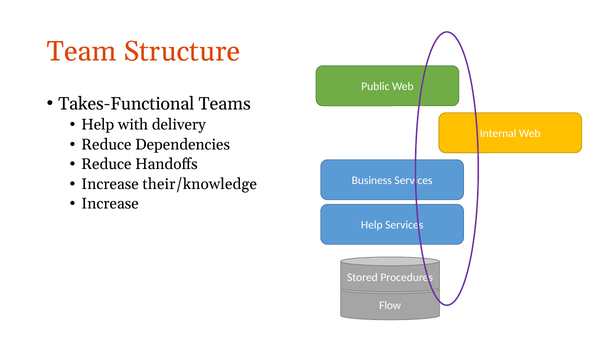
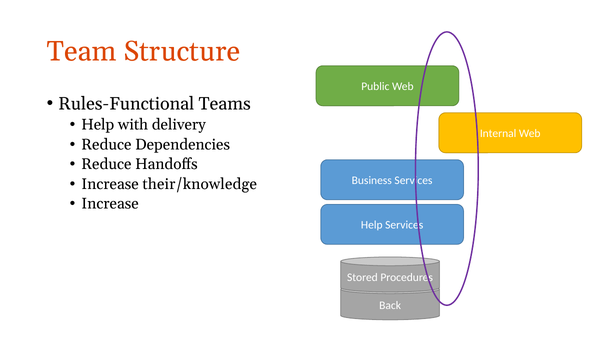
Takes-Functional: Takes-Functional -> Rules-Functional
Flow: Flow -> Back
